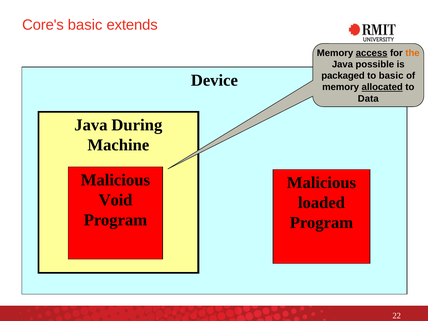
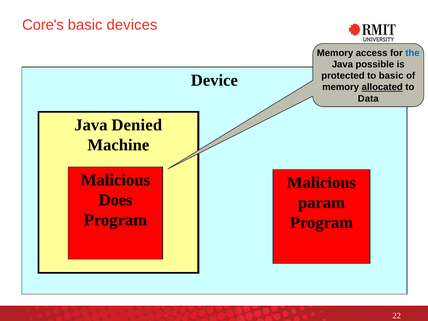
extends: extends -> devices
access underline: present -> none
the colour: orange -> blue
packaged: packaged -> protected
During: During -> Denied
Void: Void -> Does
loaded: loaded -> param
